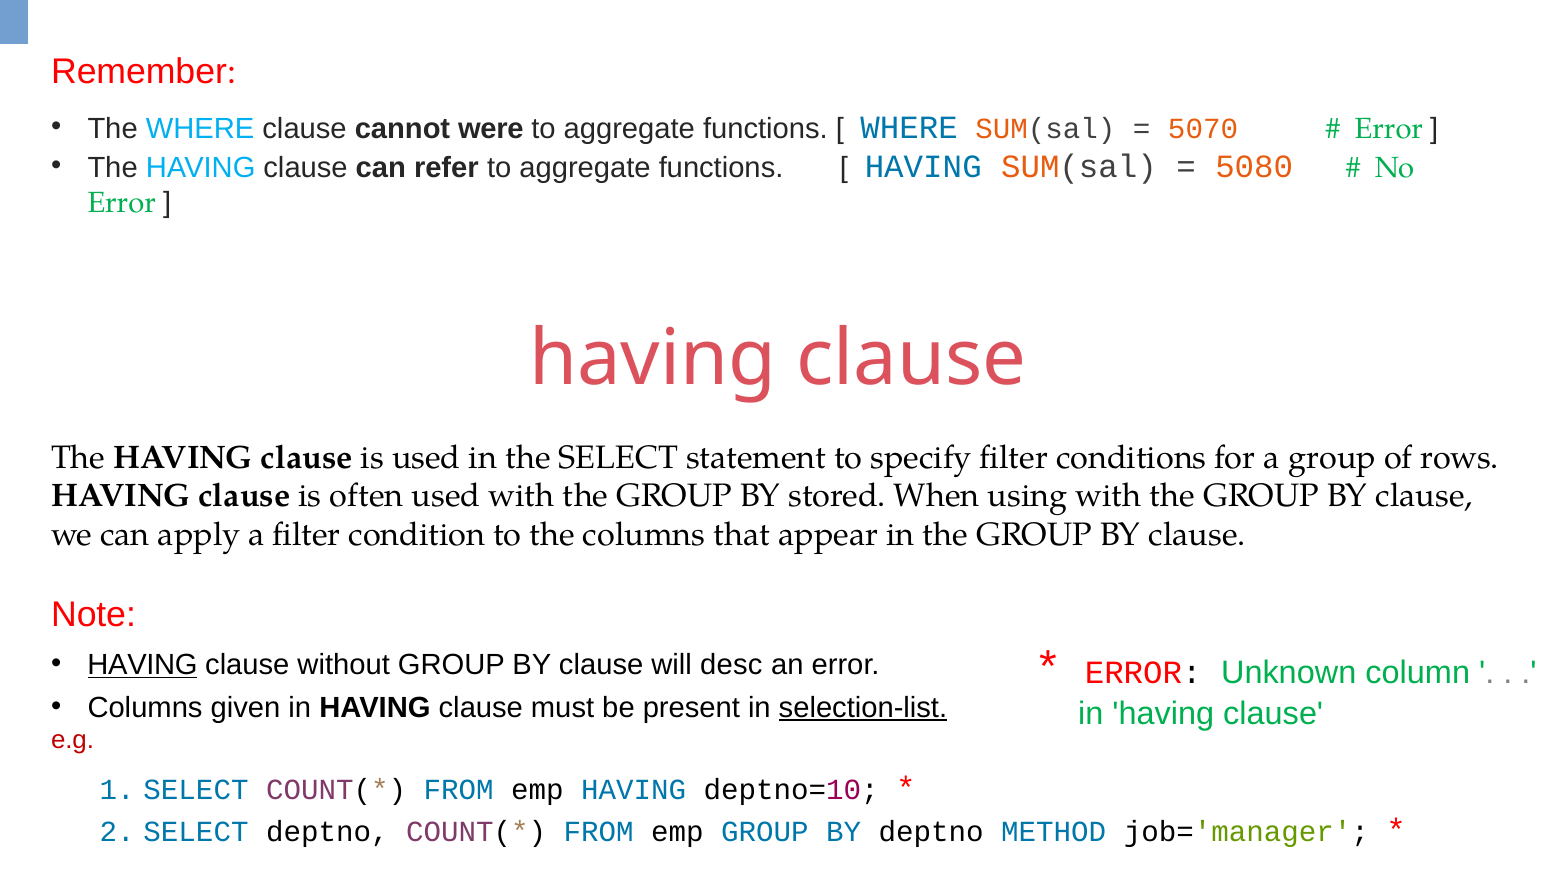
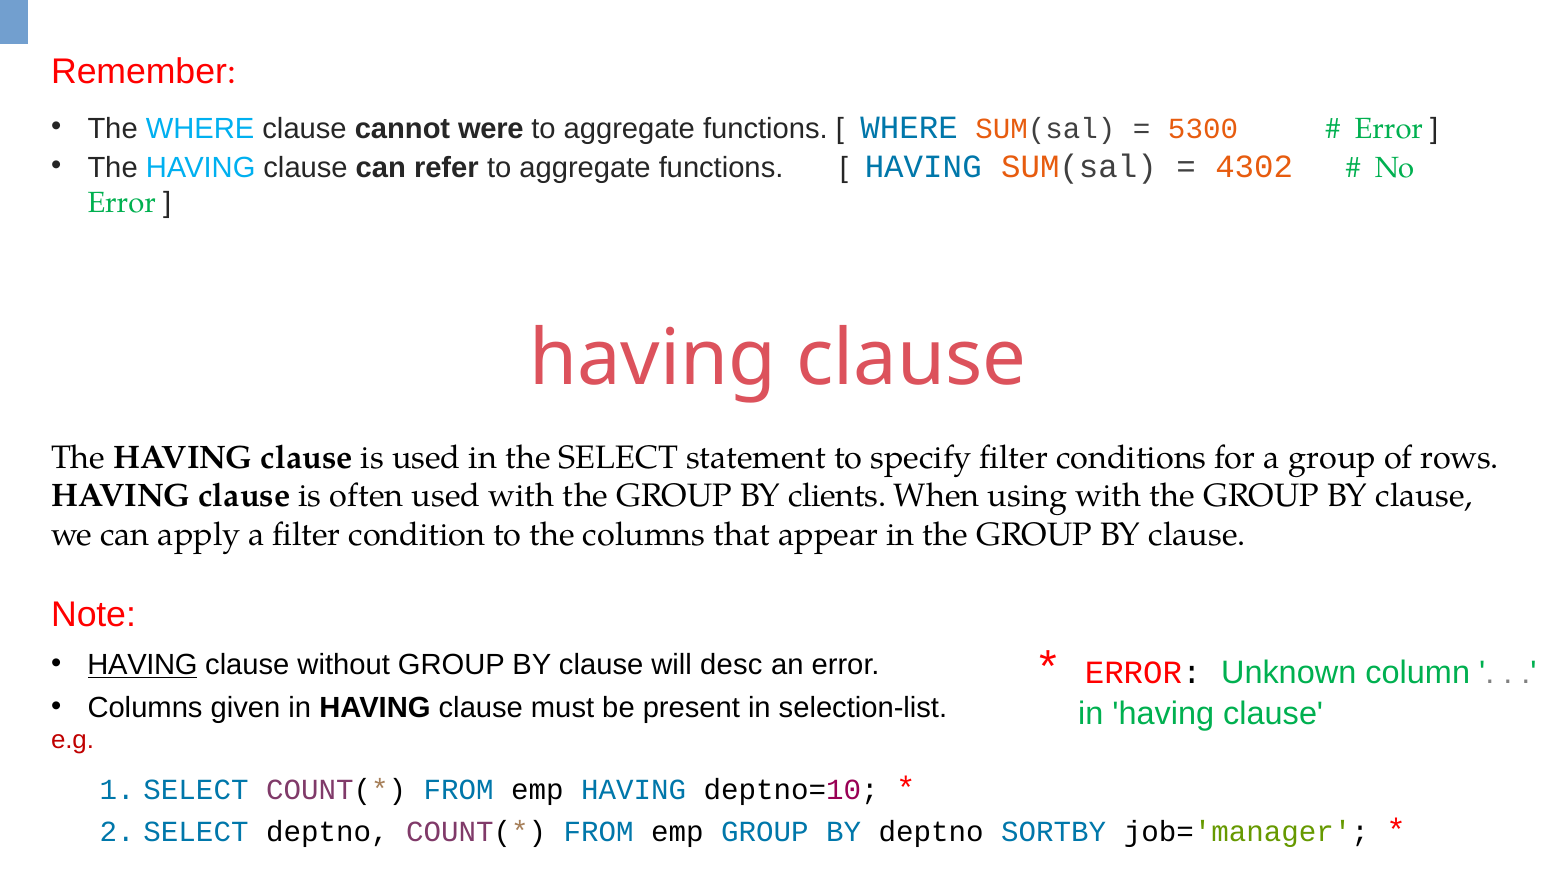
5070: 5070 -> 5300
5080: 5080 -> 4302
stored: stored -> clients
selection-list underline: present -> none
METHOD: METHOD -> SORTBY
